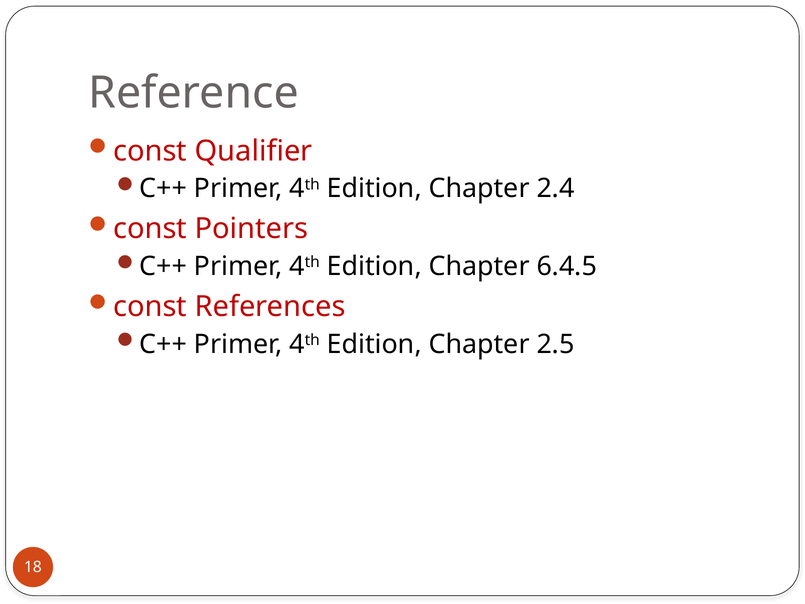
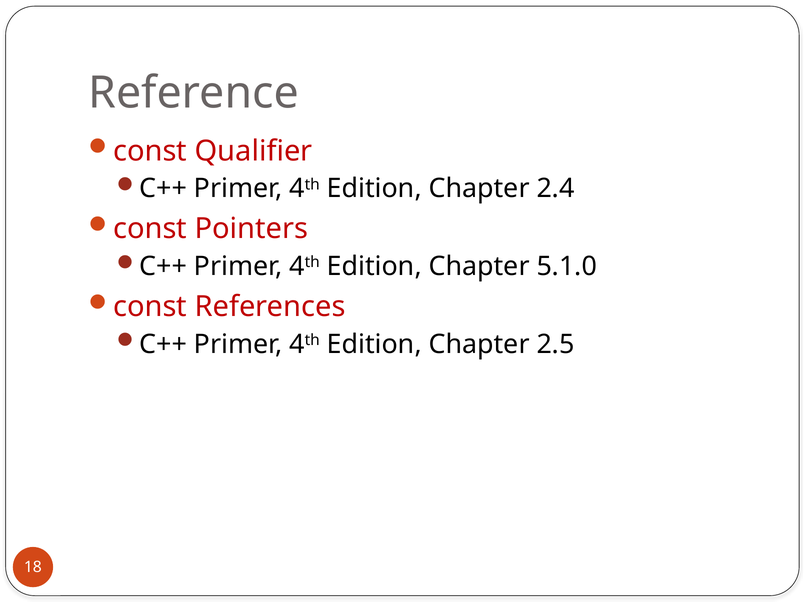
6.4.5: 6.4.5 -> 5.1.0
